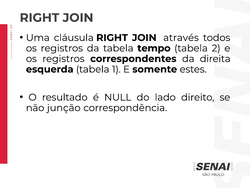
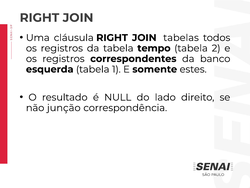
através: através -> tabelas
direita: direita -> banco
